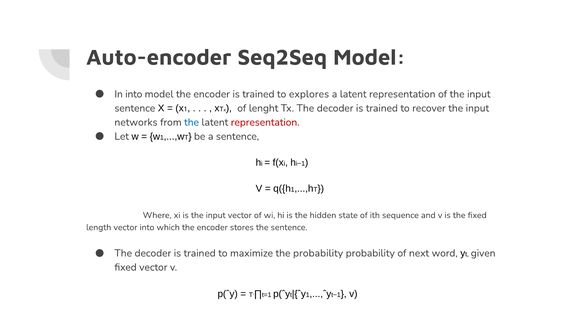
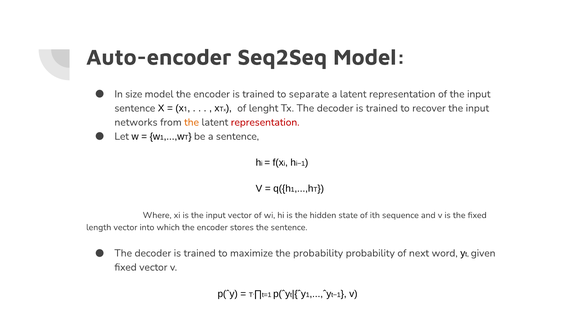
In into: into -> size
explores: explores -> separate
the at (192, 122) colour: blue -> orange
